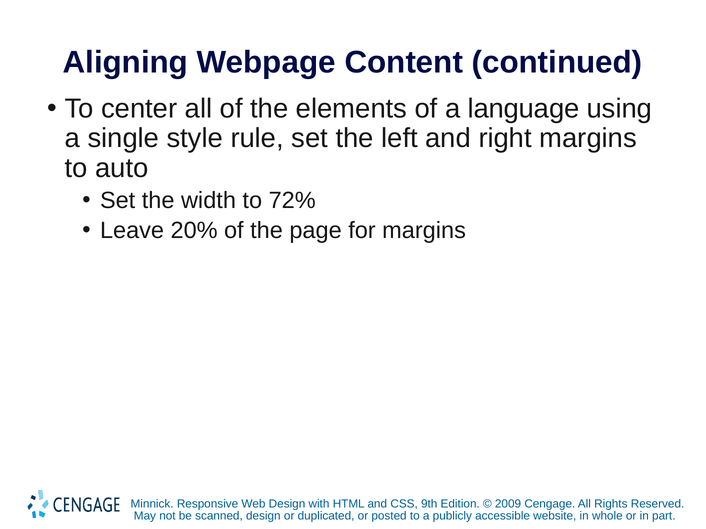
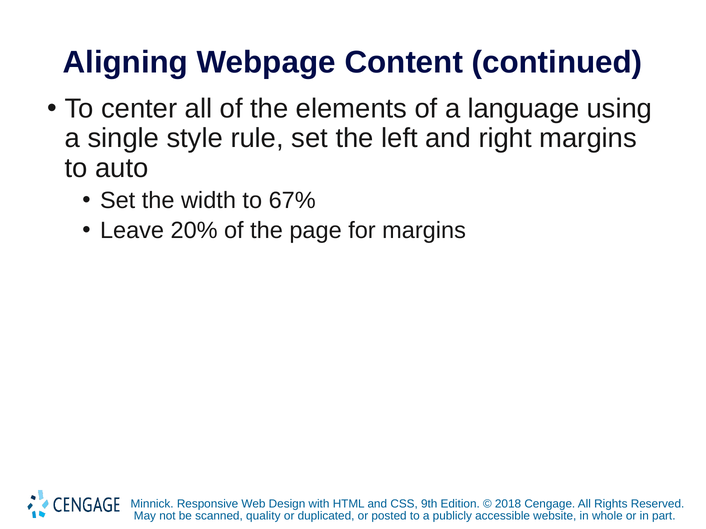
72%: 72% -> 67%
2009: 2009 -> 2018
scanned design: design -> quality
